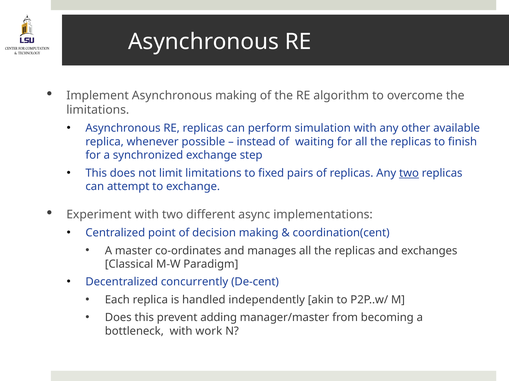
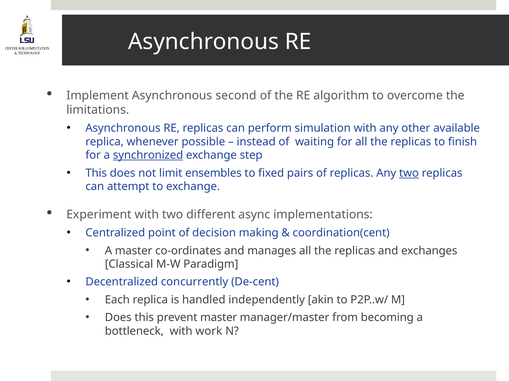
Asynchronous making: making -> second
synchronized underline: none -> present
limit limitations: limitations -> ensembles
prevent adding: adding -> master
